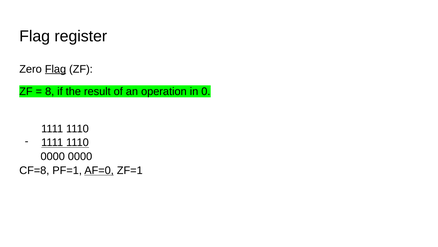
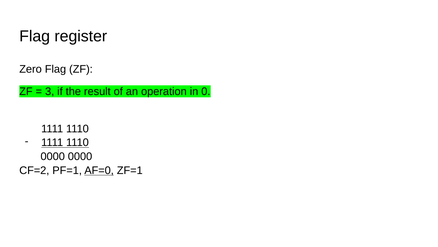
Flag at (55, 69) underline: present -> none
8: 8 -> 3
CF=8: CF=8 -> CF=2
